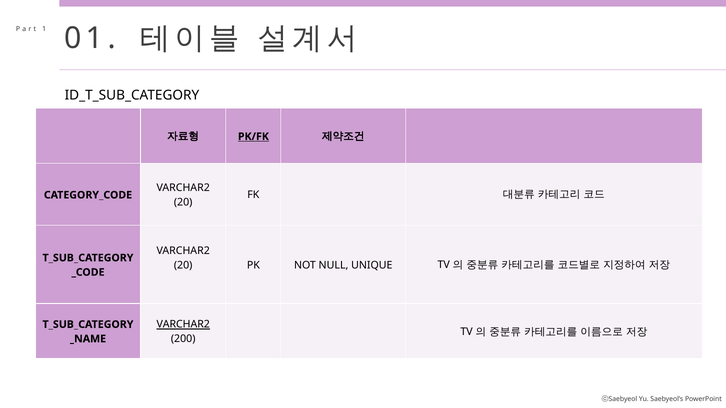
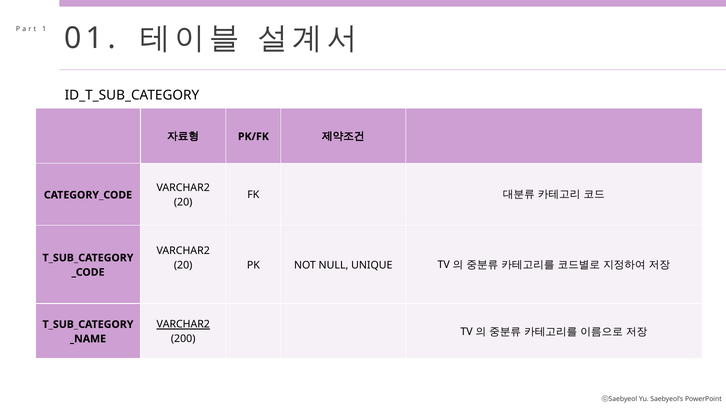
PK/FK underline: present -> none
